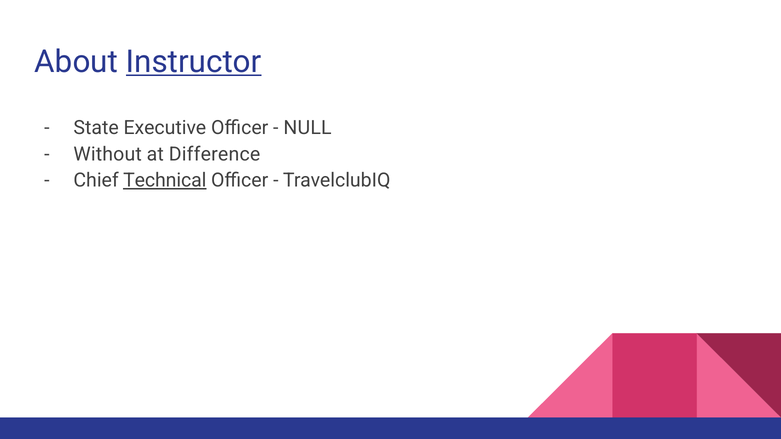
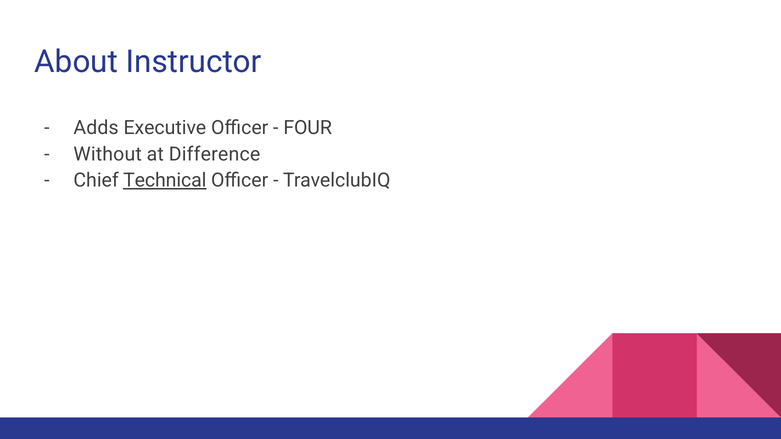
Instructor underline: present -> none
State: State -> Adds
NULL: NULL -> FOUR
